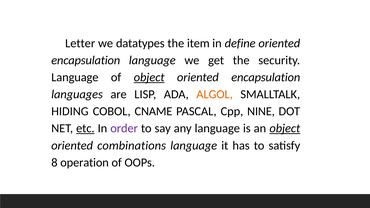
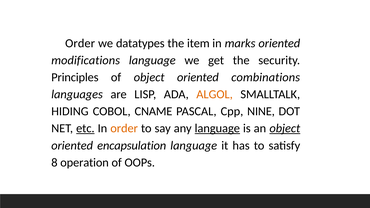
Letter at (80, 43): Letter -> Order
define: define -> marks
encapsulation at (86, 60): encapsulation -> modifications
Language at (75, 77): Language -> Principles
object at (149, 77) underline: present -> none
encapsulation at (266, 77): encapsulation -> combinations
order at (124, 129) colour: purple -> orange
language at (217, 129) underline: none -> present
combinations: combinations -> encapsulation
